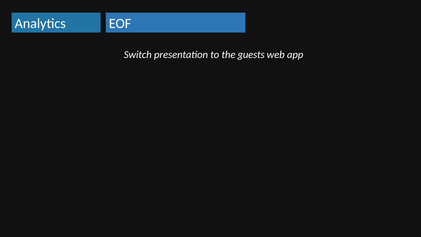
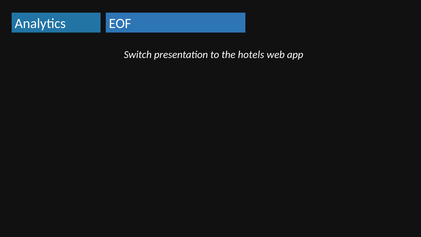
guests: guests -> hotels
